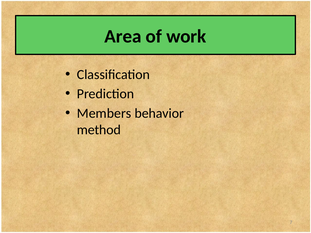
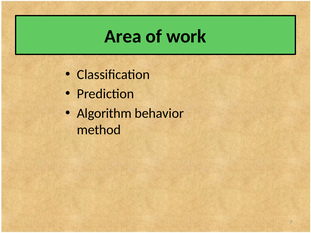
Members: Members -> Algorithm
